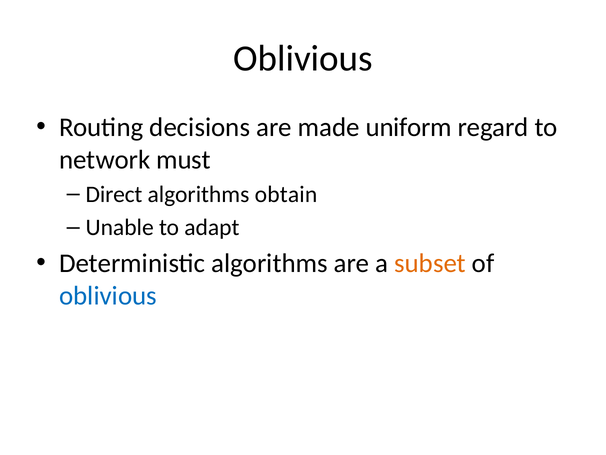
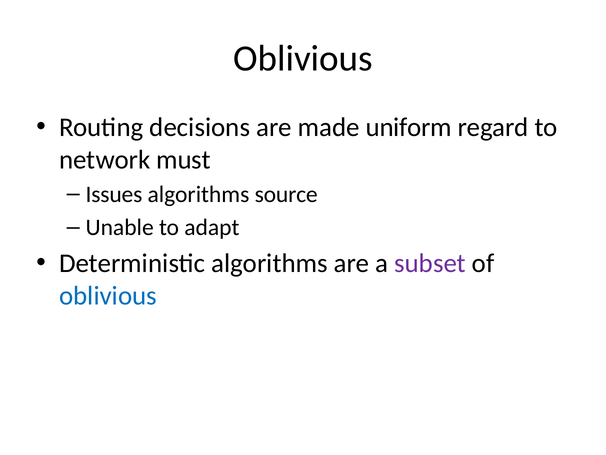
Direct: Direct -> Issues
obtain: obtain -> source
subset colour: orange -> purple
